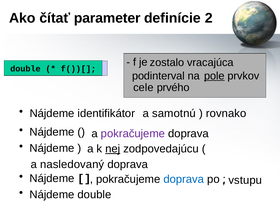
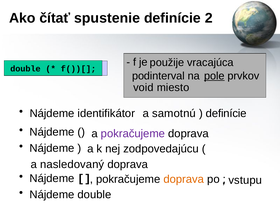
parameter: parameter -> spustenie
zostalo: zostalo -> použije
cele: cele -> void
prvého: prvého -> miesto
rovnako at (226, 114): rovnako -> definície
nej underline: present -> none
doprava at (184, 180) colour: blue -> orange
